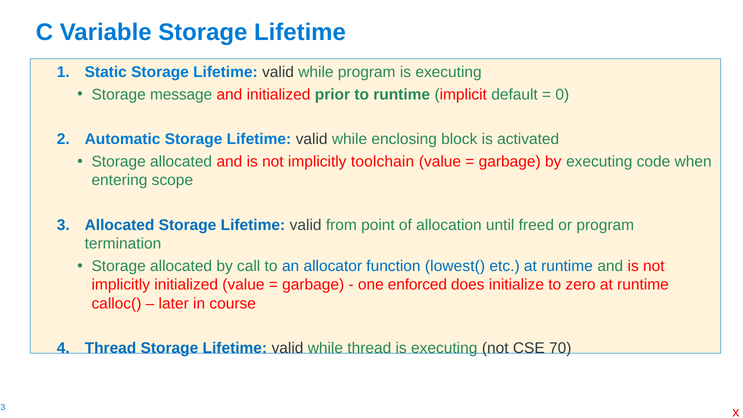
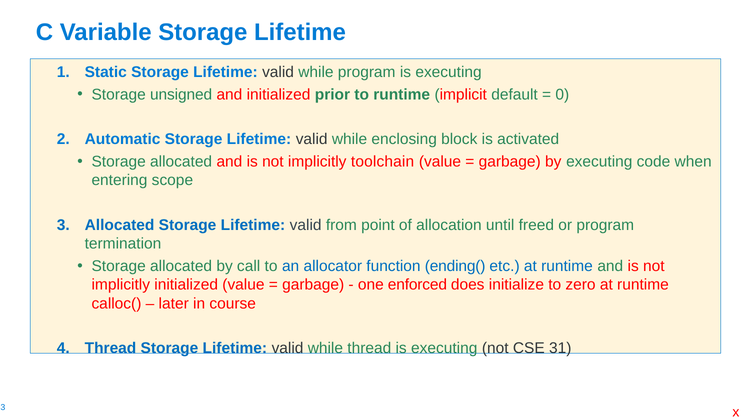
message: message -> unsigned
lowest(: lowest( -> ending(
70: 70 -> 31
